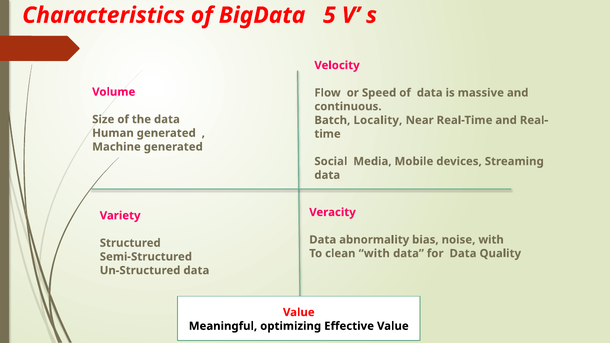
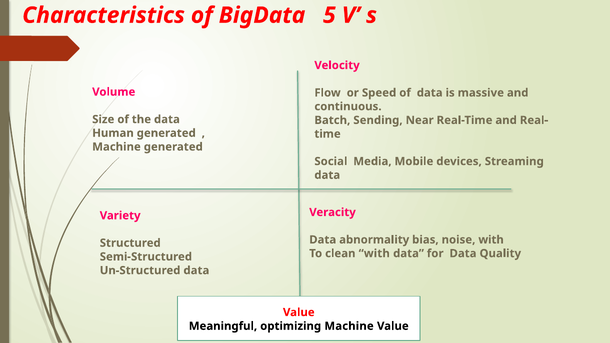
Locality: Locality -> Sending
optimizing Effective: Effective -> Machine
